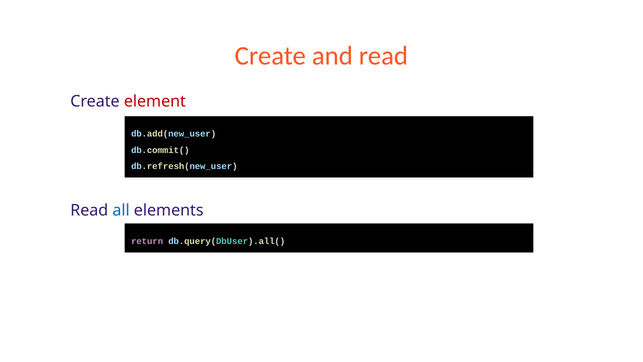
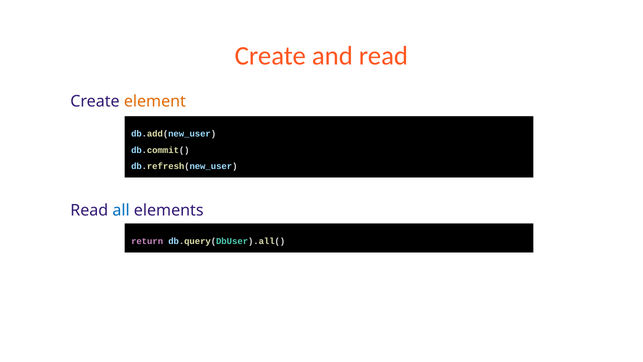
element colour: red -> orange
